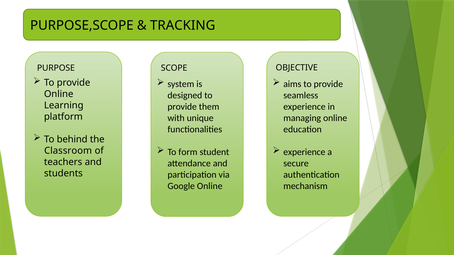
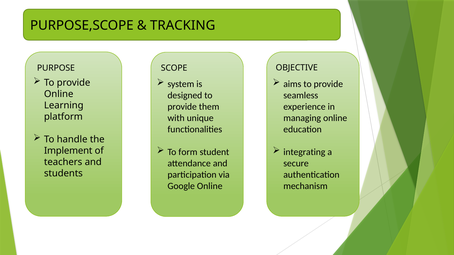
behind: behind -> handle
experience at (304, 152): experience -> integrating
Classroom: Classroom -> Implement
